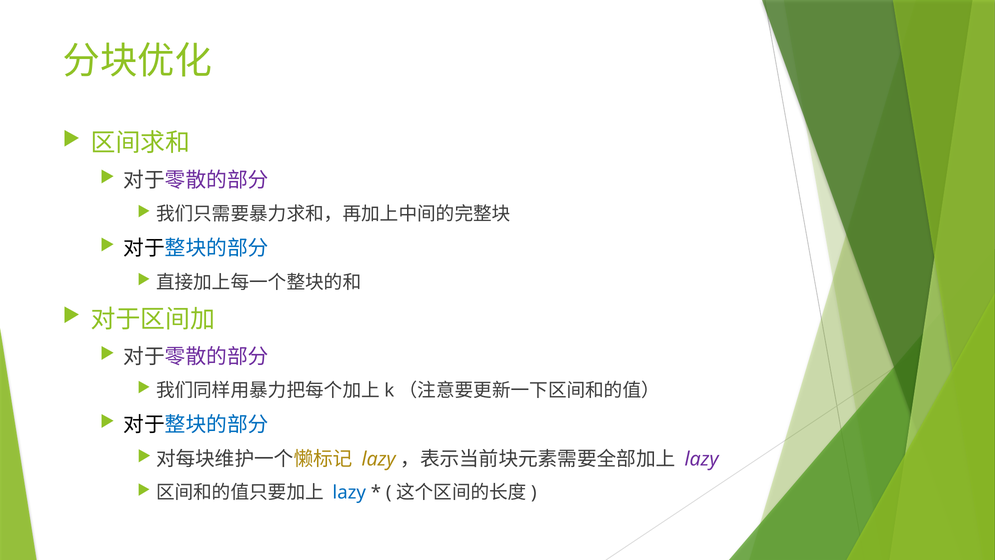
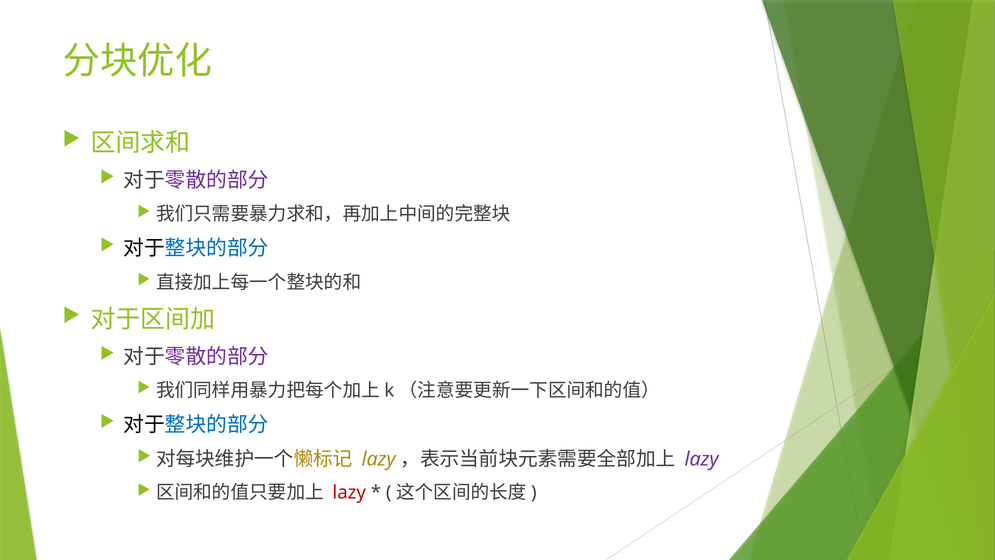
lazy at (349, 493) colour: blue -> red
